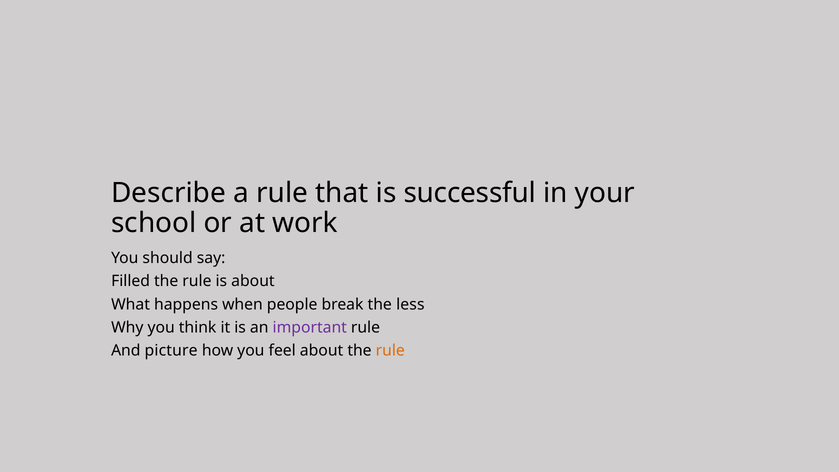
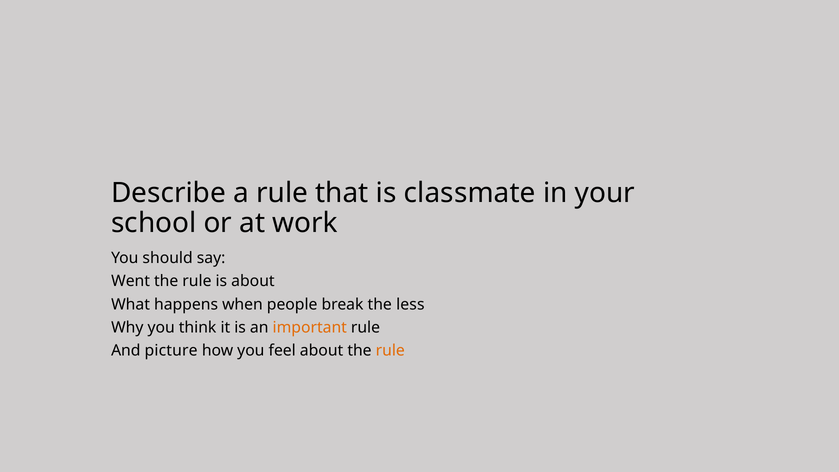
successful: successful -> classmate
Filled: Filled -> Went
important colour: purple -> orange
